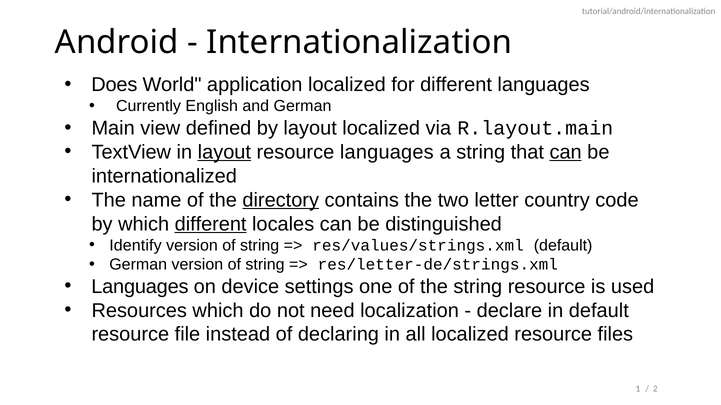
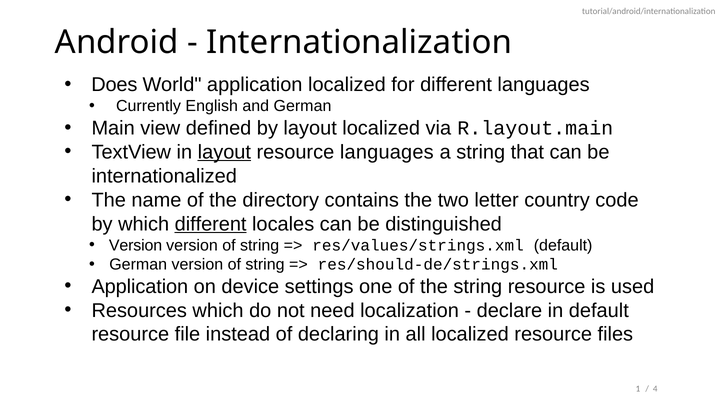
can at (566, 152) underline: present -> none
directory underline: present -> none
Identify at (135, 246): Identify -> Version
res/letter-de/strings.xml: res/letter-de/strings.xml -> res/should-de/strings.xml
Languages at (140, 287): Languages -> Application
2: 2 -> 4
